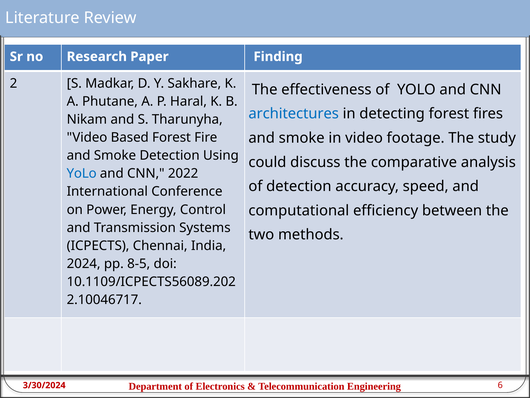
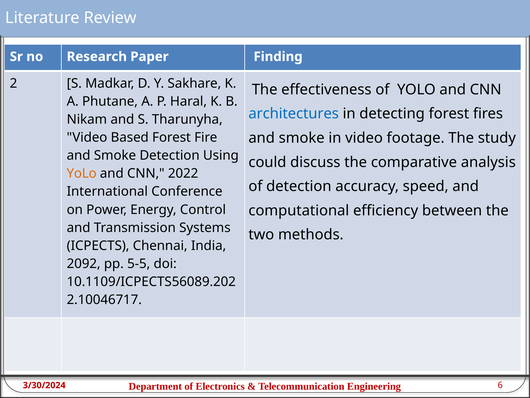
YoLo at (82, 173) colour: blue -> orange
2024: 2024 -> 2092
8-5: 8-5 -> 5-5
